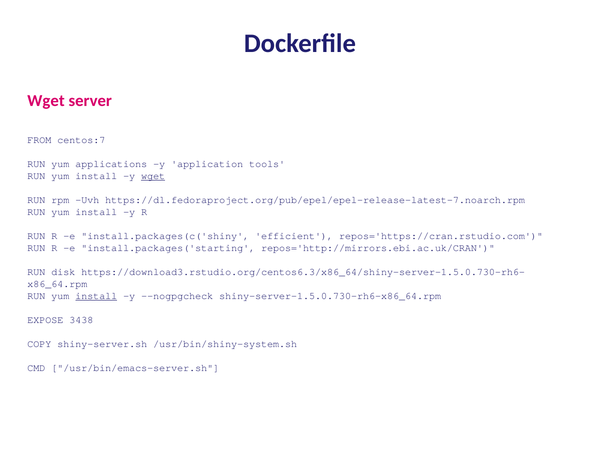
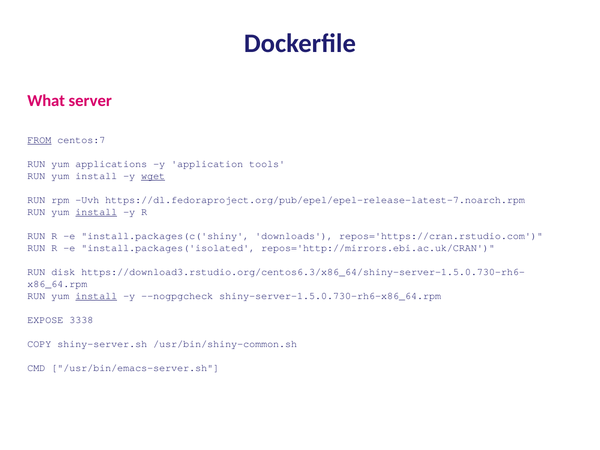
Wget at (46, 101): Wget -> What
FROM underline: none -> present
install at (96, 212) underline: none -> present
efficient: efficient -> downloads
install.packages('starting: install.packages('starting -> install.packages('isolated
3438: 3438 -> 3338
/usr/bin/shiny-system.sh: /usr/bin/shiny-system.sh -> /usr/bin/shiny-common.sh
